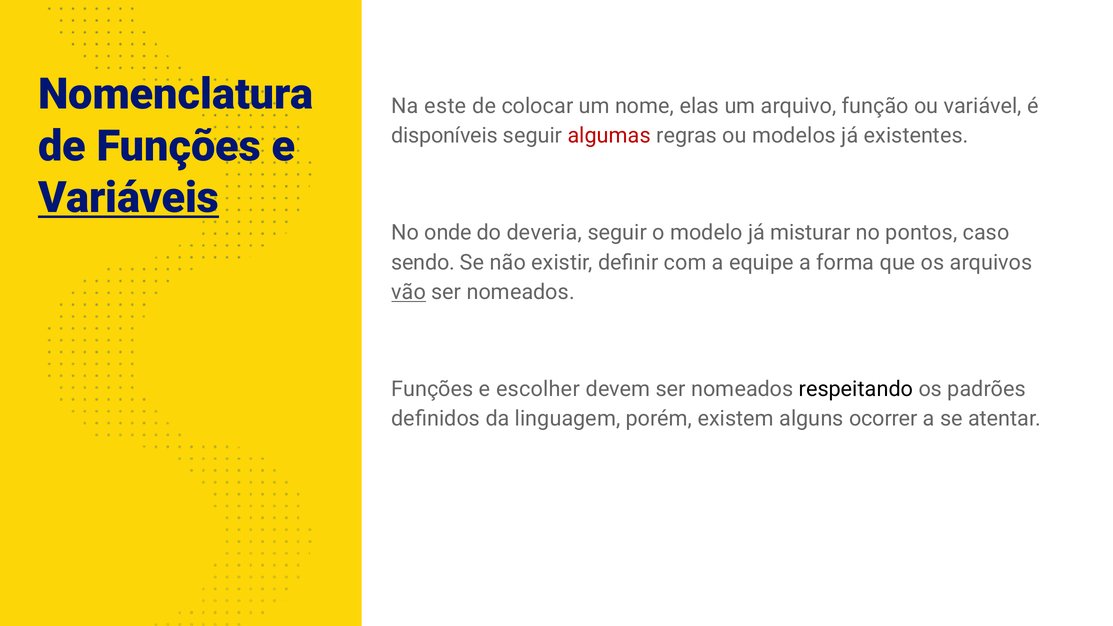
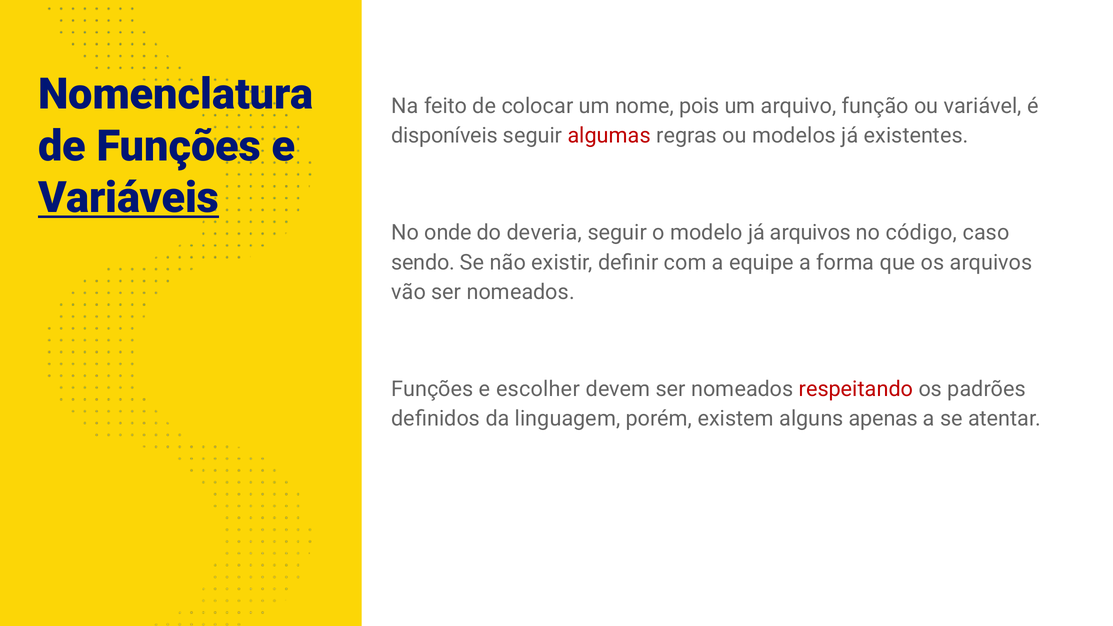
este: este -> feito
elas: elas -> pois
já misturar: misturar -> arquivos
pontos: pontos -> código
vão underline: present -> none
respeitando colour: black -> red
ocorrer: ocorrer -> apenas
